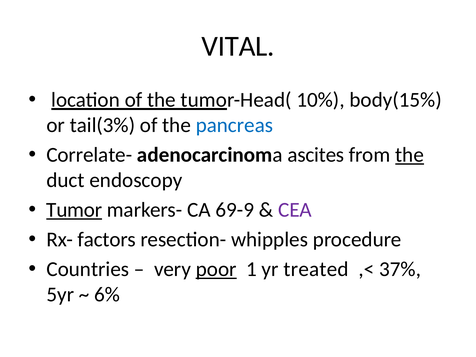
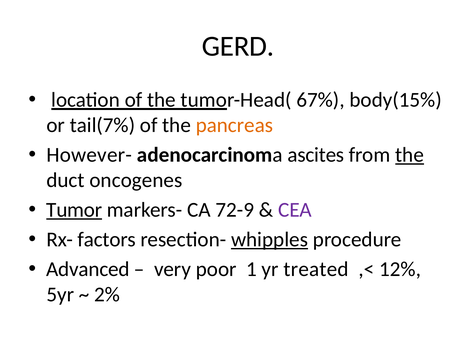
VITAL: VITAL -> GERD
10%: 10% -> 67%
tail(3%: tail(3% -> tail(7%
pancreas colour: blue -> orange
Correlate-: Correlate- -> However-
endoscopy: endoscopy -> oncogenes
69-9: 69-9 -> 72-9
whipples underline: none -> present
Countries: Countries -> Advanced
poor underline: present -> none
37%: 37% -> 12%
6%: 6% -> 2%
